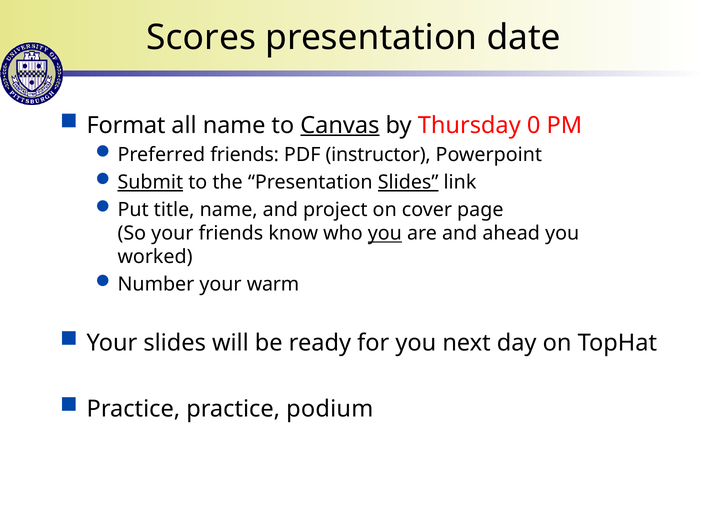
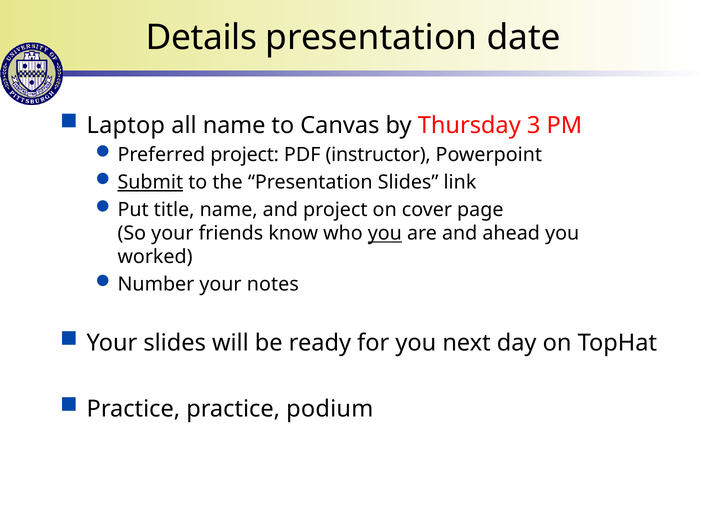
Scores: Scores -> Details
Format: Format -> Laptop
Canvas underline: present -> none
0: 0 -> 3
Preferred friends: friends -> project
Slides at (408, 182) underline: present -> none
warm: warm -> notes
